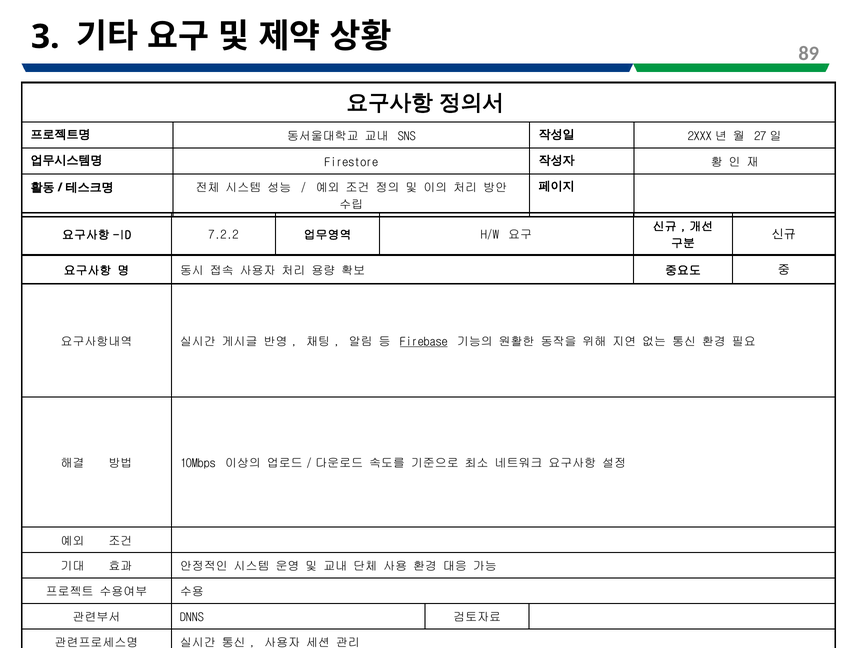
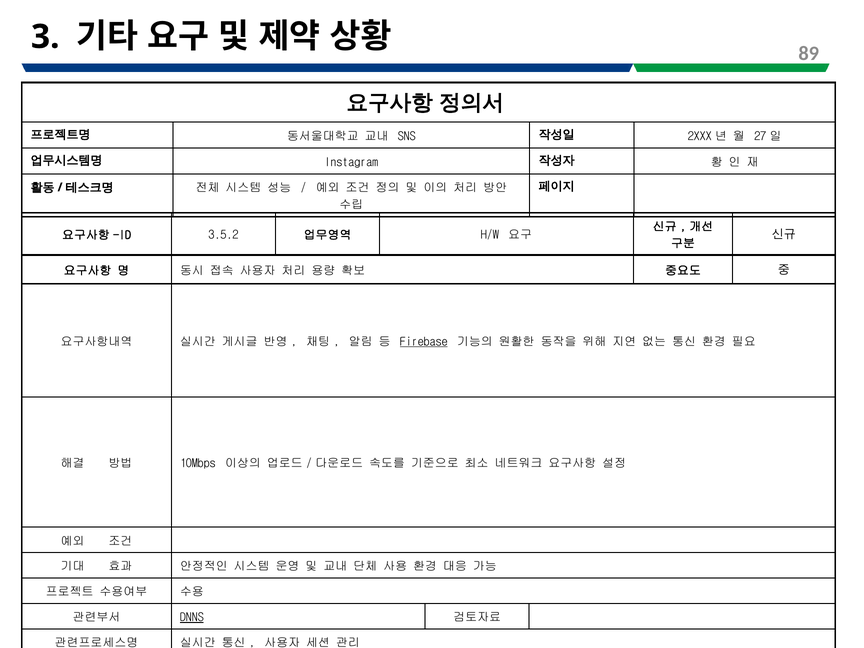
Firestore: Firestore -> Instagram
7.2.2: 7.2.2 -> 3.5.2
DNNS underline: none -> present
